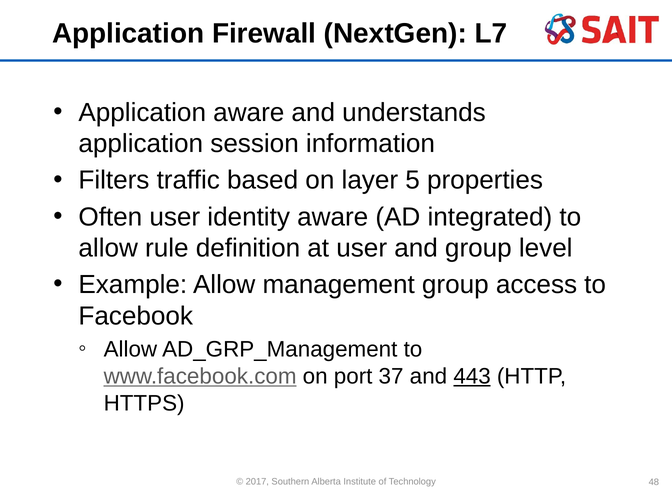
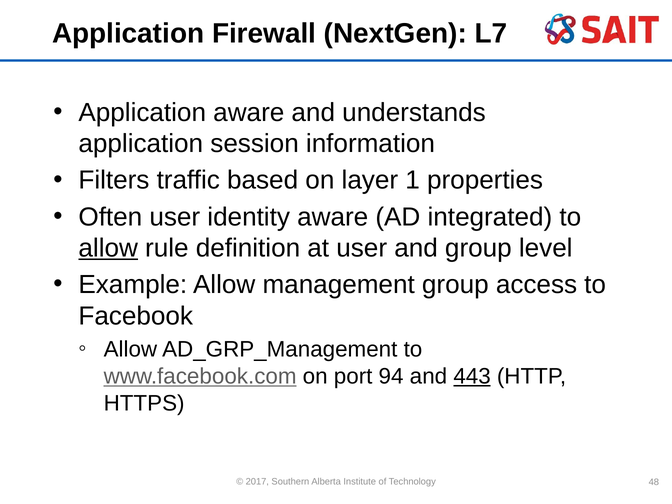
5: 5 -> 1
allow at (108, 248) underline: none -> present
37: 37 -> 94
